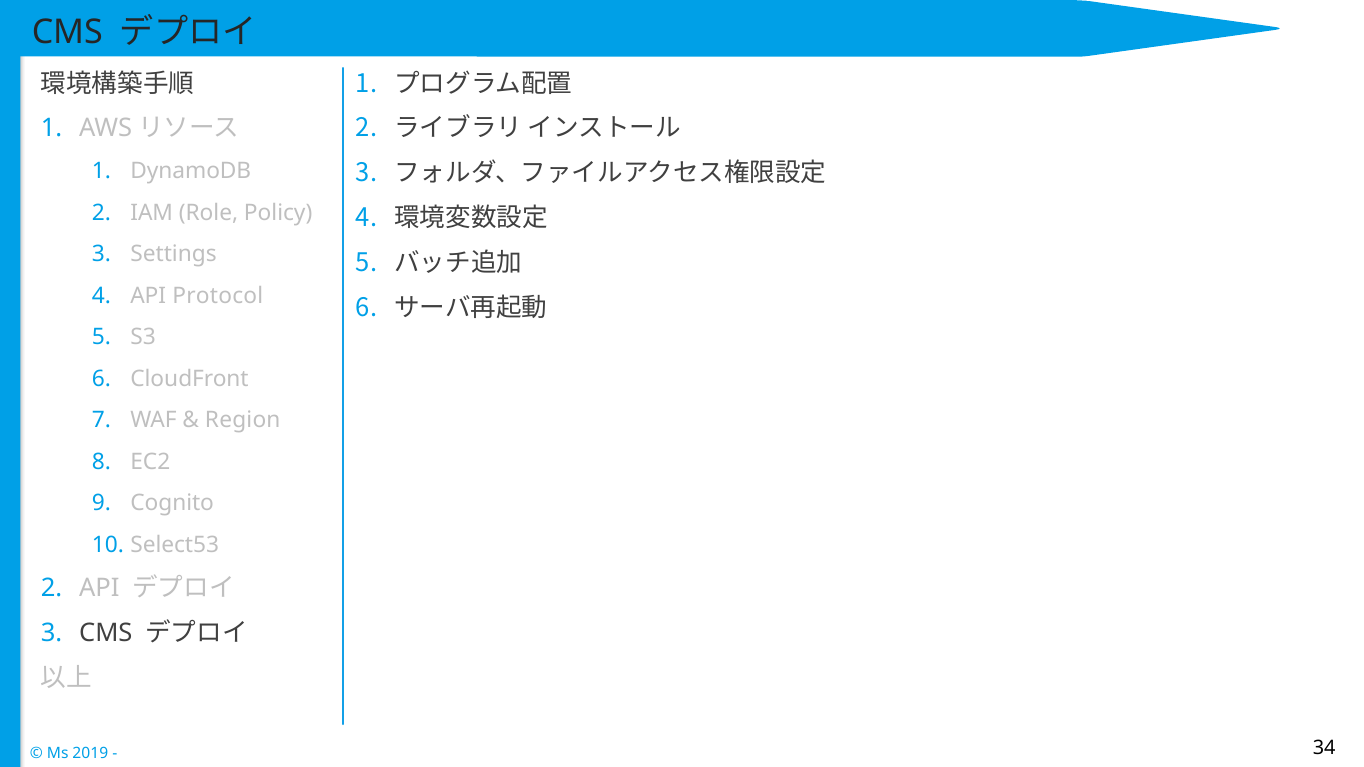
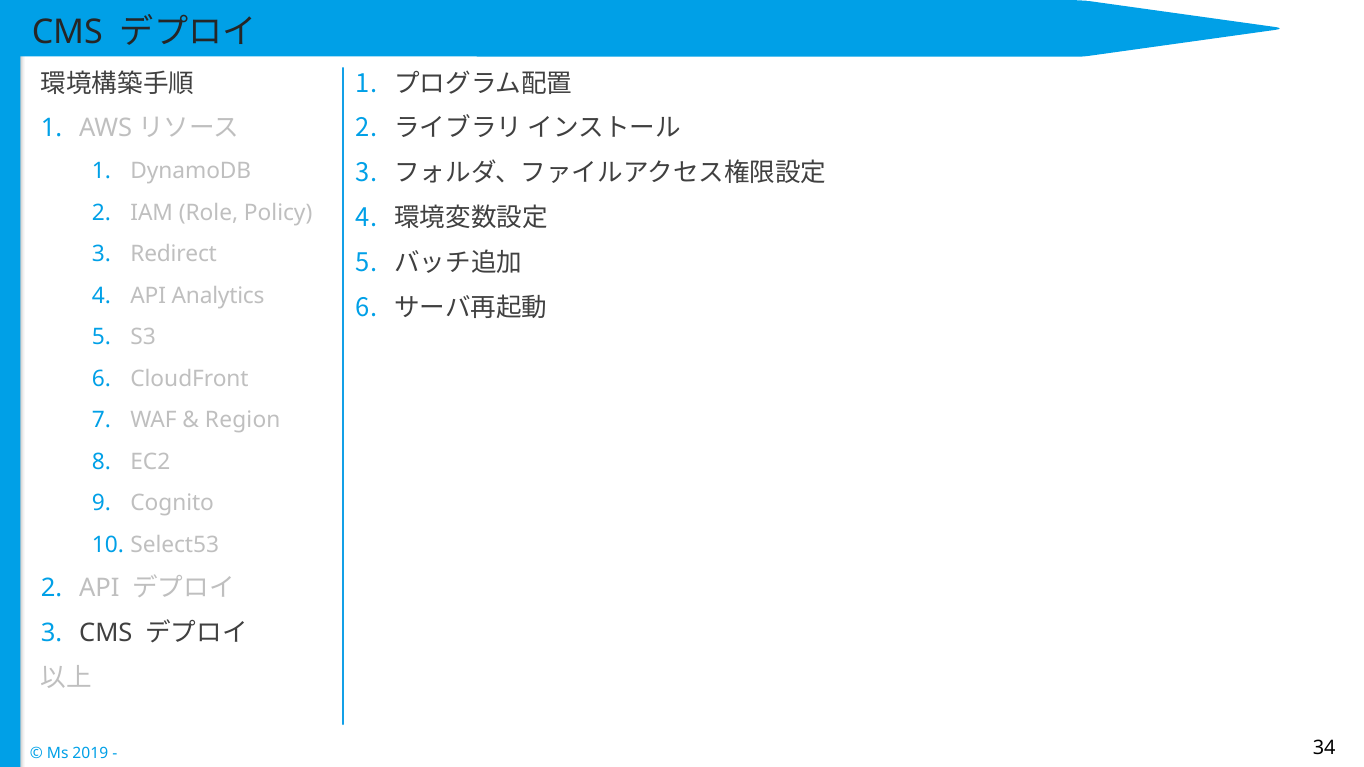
Settings: Settings -> Redirect
Protocol: Protocol -> Analytics
